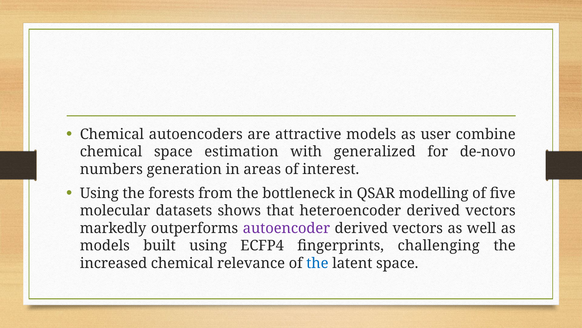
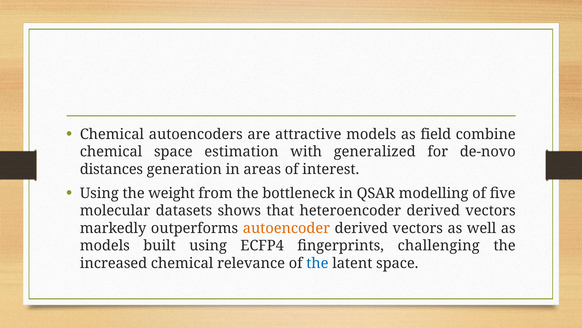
user: user -> field
numbers: numbers -> distances
forests: forests -> weight
autoencoder colour: purple -> orange
